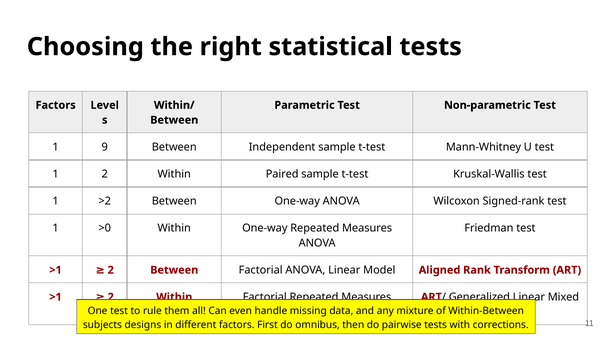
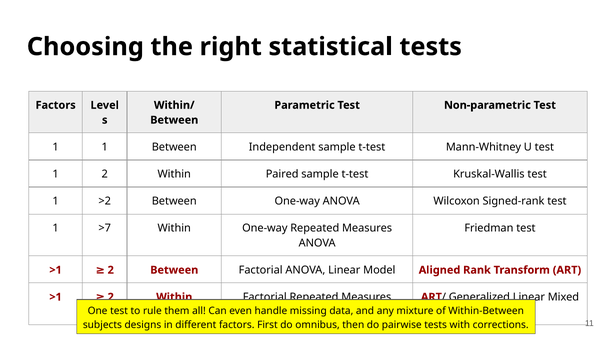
1 9: 9 -> 1
>0: >0 -> >7
